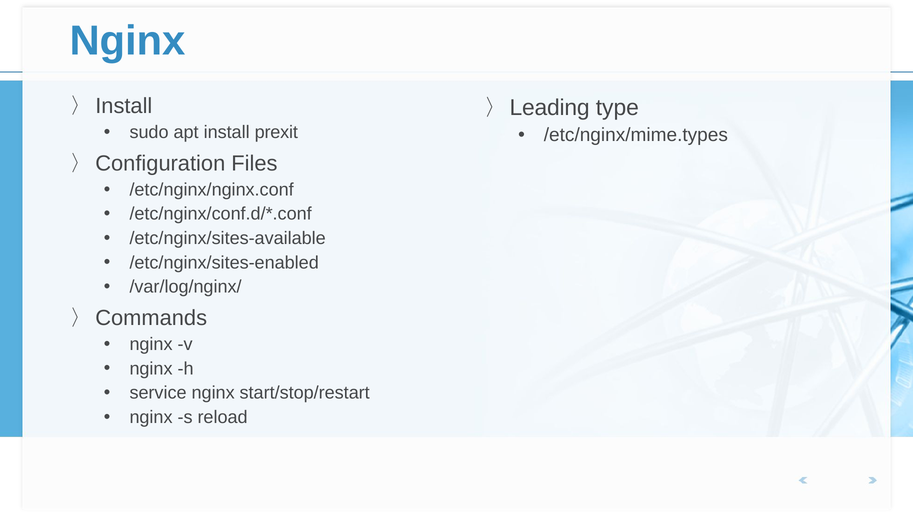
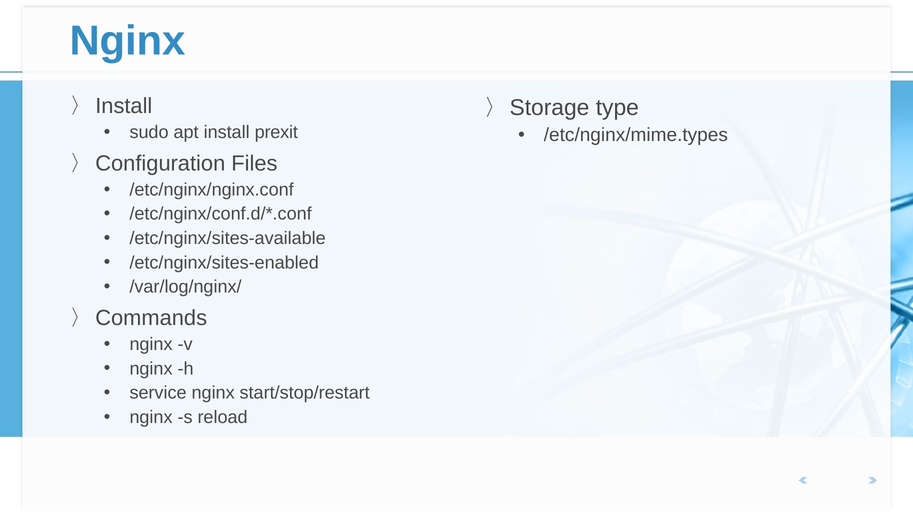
Leading: Leading -> Storage
